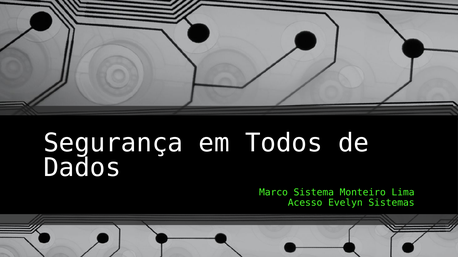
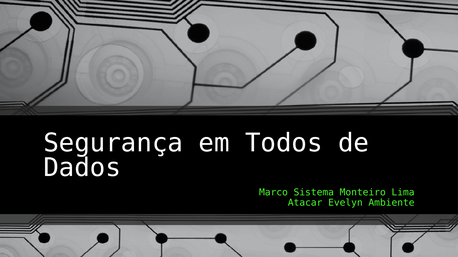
Acesso: Acesso -> Atacar
Sistemas: Sistemas -> Ambiente
